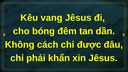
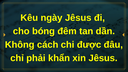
vang: vang -> ngày
